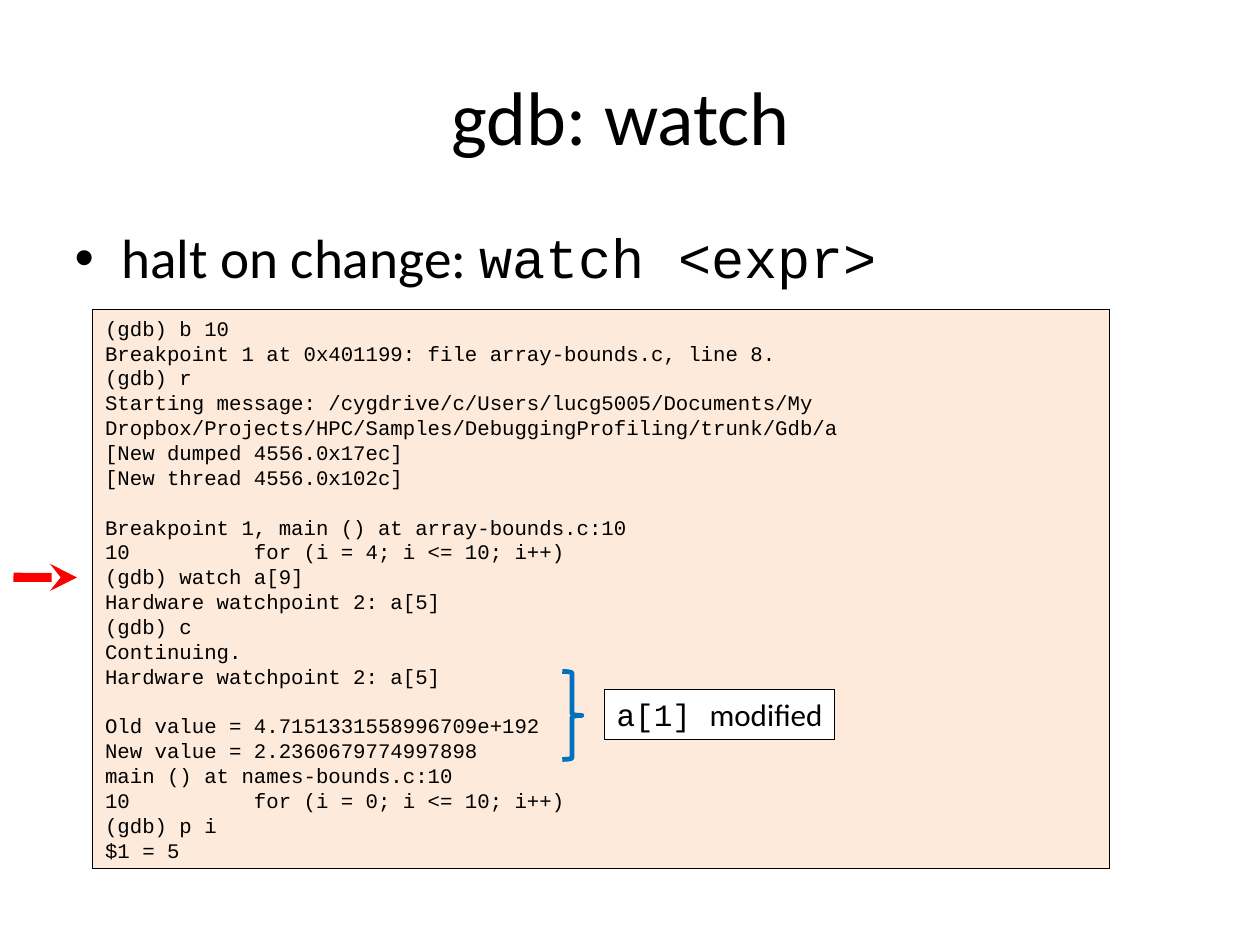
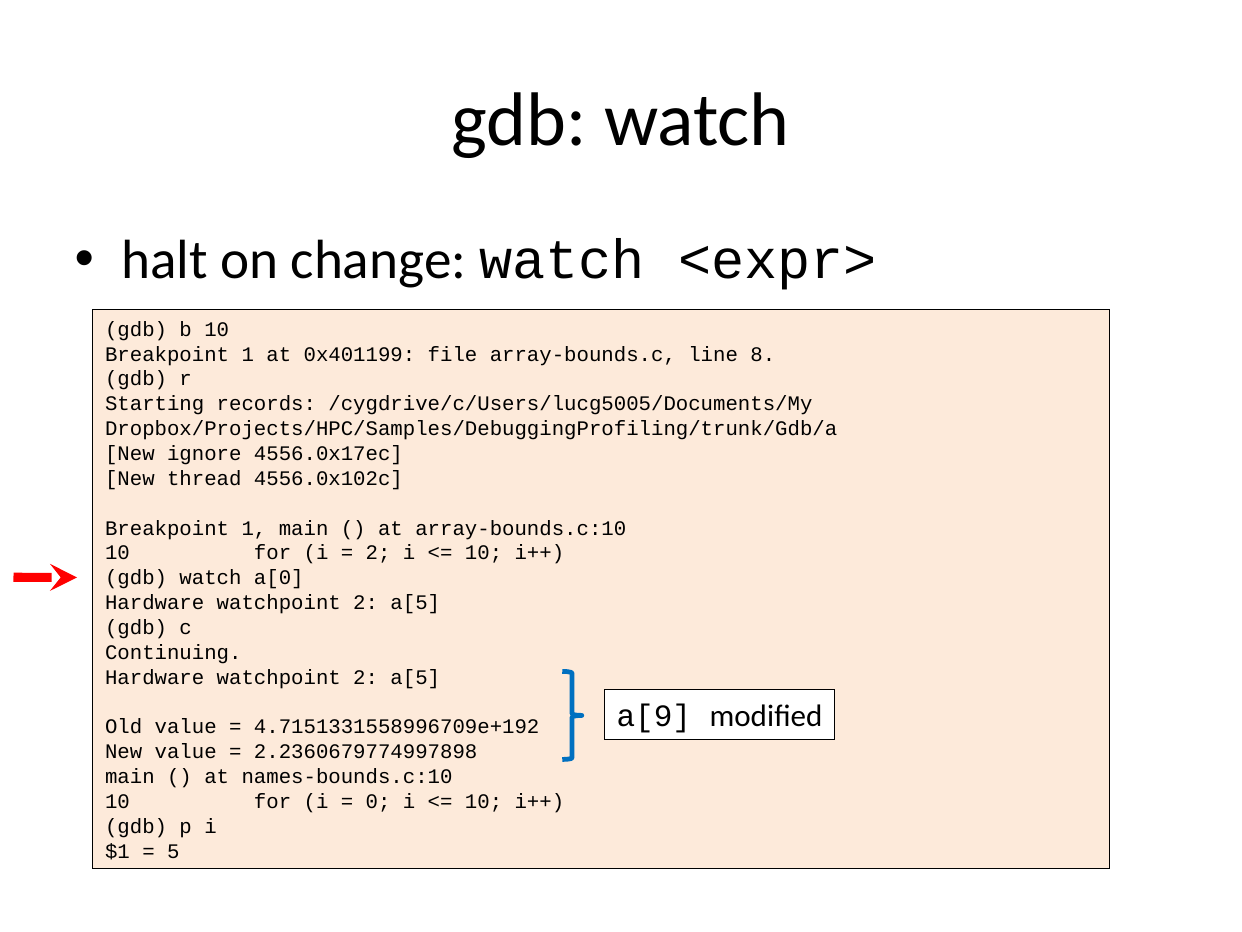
message: message -> records
dumped: dumped -> ignore
4 at (378, 553): 4 -> 2
a[9: a[9 -> a[0
a[1: a[1 -> a[9
